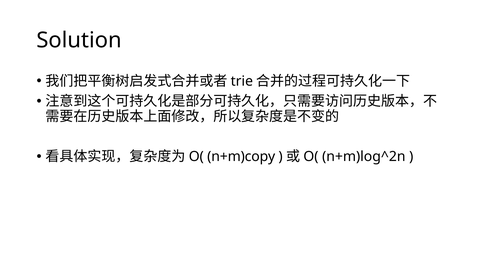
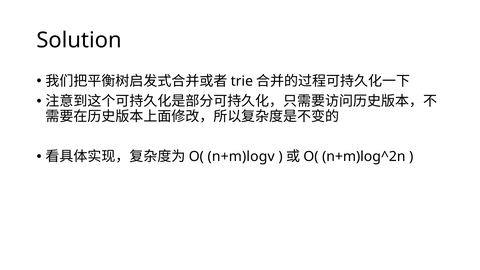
n+m)copy: n+m)copy -> n+m)logv
